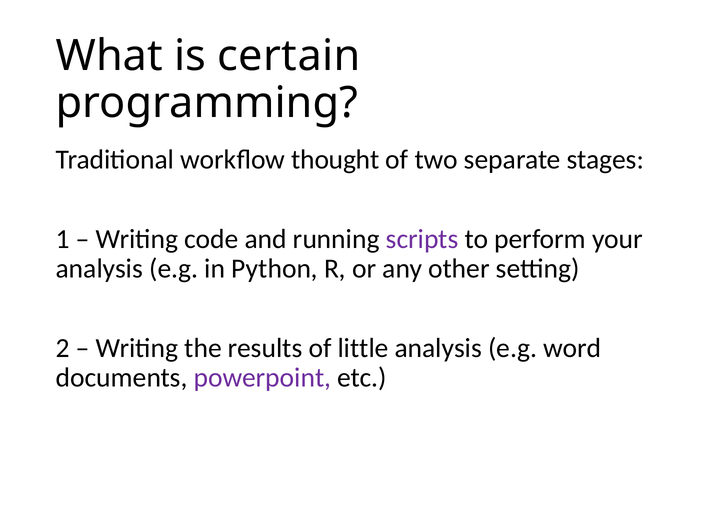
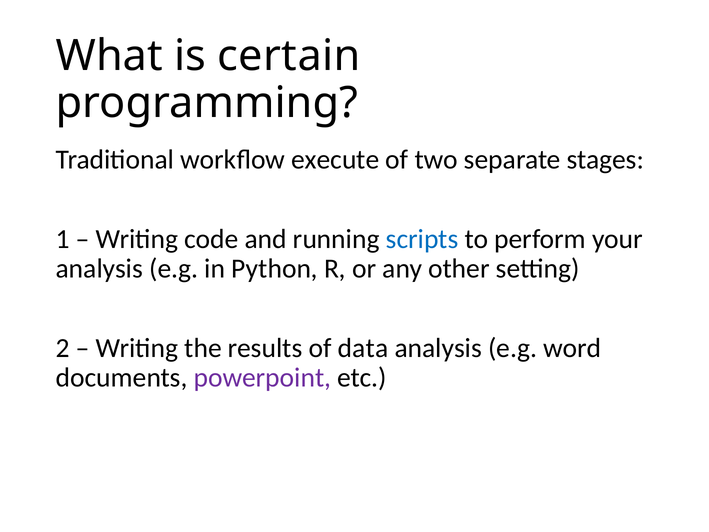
thought: thought -> execute
scripts colour: purple -> blue
little: little -> data
